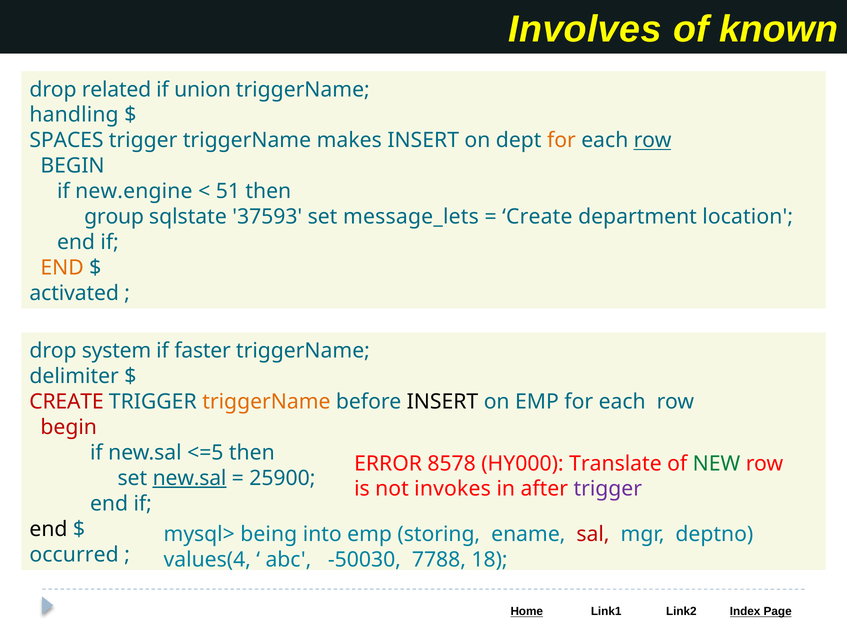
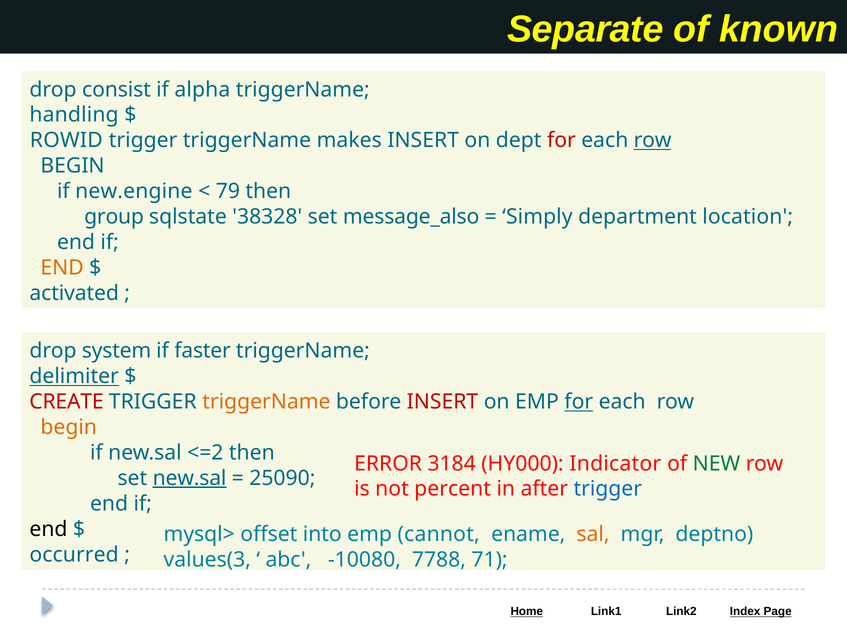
Involves: Involves -> Separate
related: related -> consist
union: union -> alpha
SPACES: SPACES -> ROWID
for at (561, 140) colour: orange -> red
51: 51 -> 79
37593: 37593 -> 38328
message_lets: message_lets -> message_also
Create at (537, 216): Create -> Simply
delimiter underline: none -> present
INSERT at (442, 401) colour: black -> red
for at (579, 401) underline: none -> present
begin at (69, 427) colour: red -> orange
<=5: <=5 -> <=2
8578: 8578 -> 3184
Translate: Translate -> Indicator
25900: 25900 -> 25090
invokes: invokes -> percent
trigger at (608, 488) colour: purple -> blue
being: being -> offset
storing: storing -> cannot
sal colour: red -> orange
values(4: values(4 -> values(3
-50030: -50030 -> -10080
18: 18 -> 71
